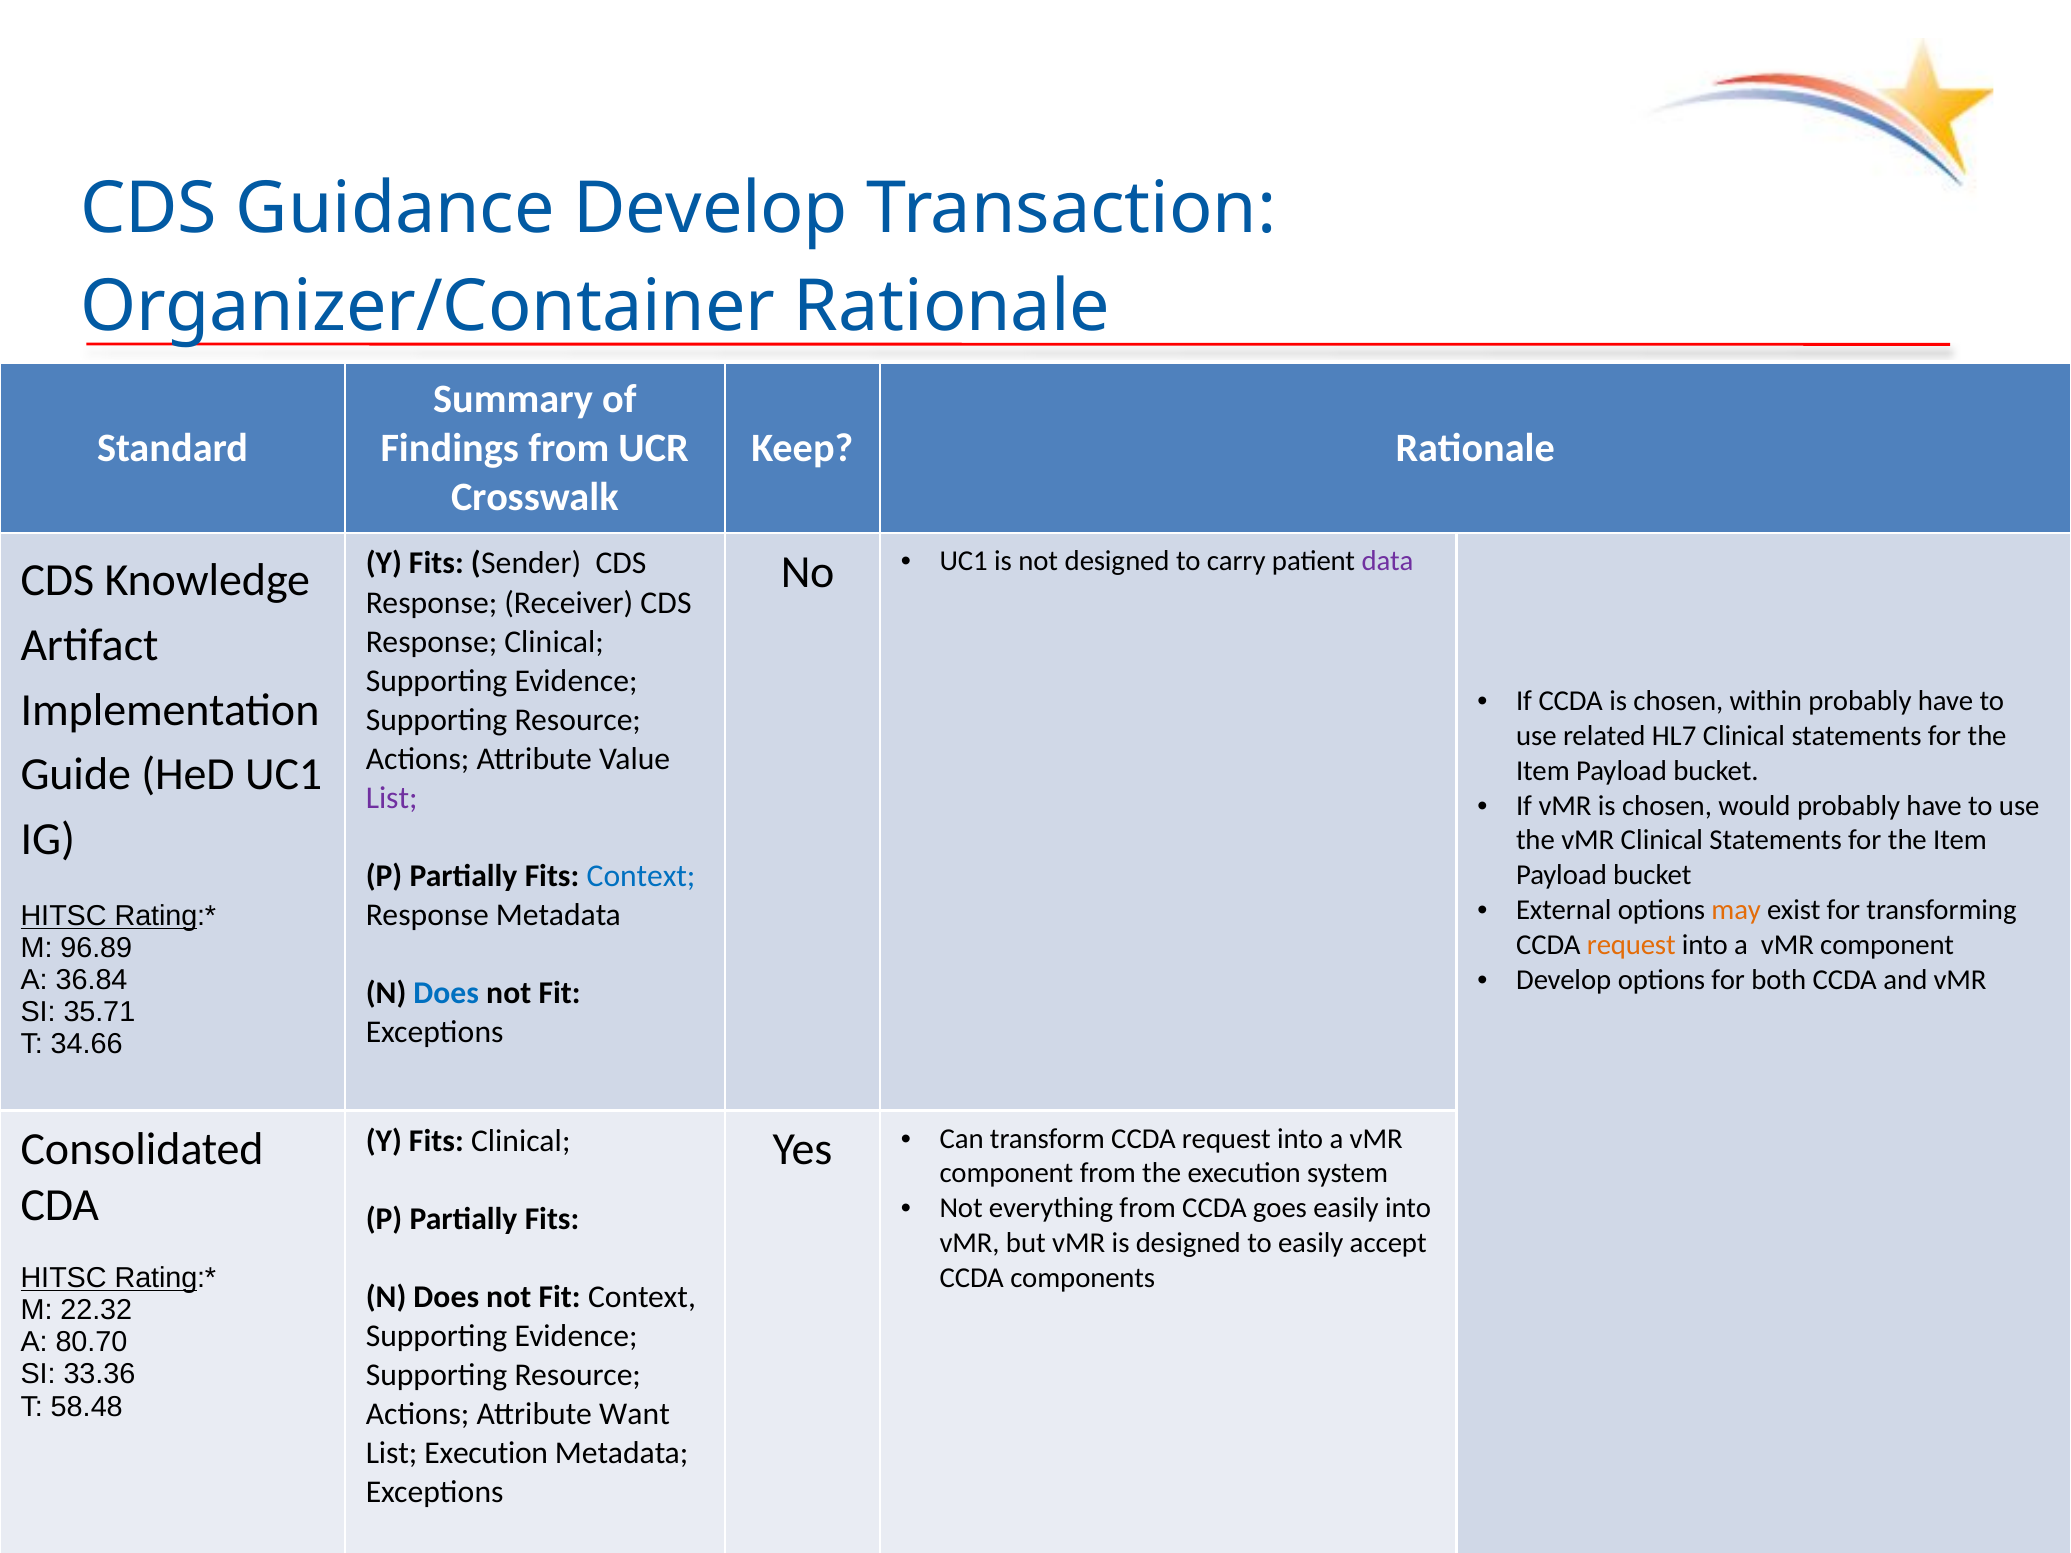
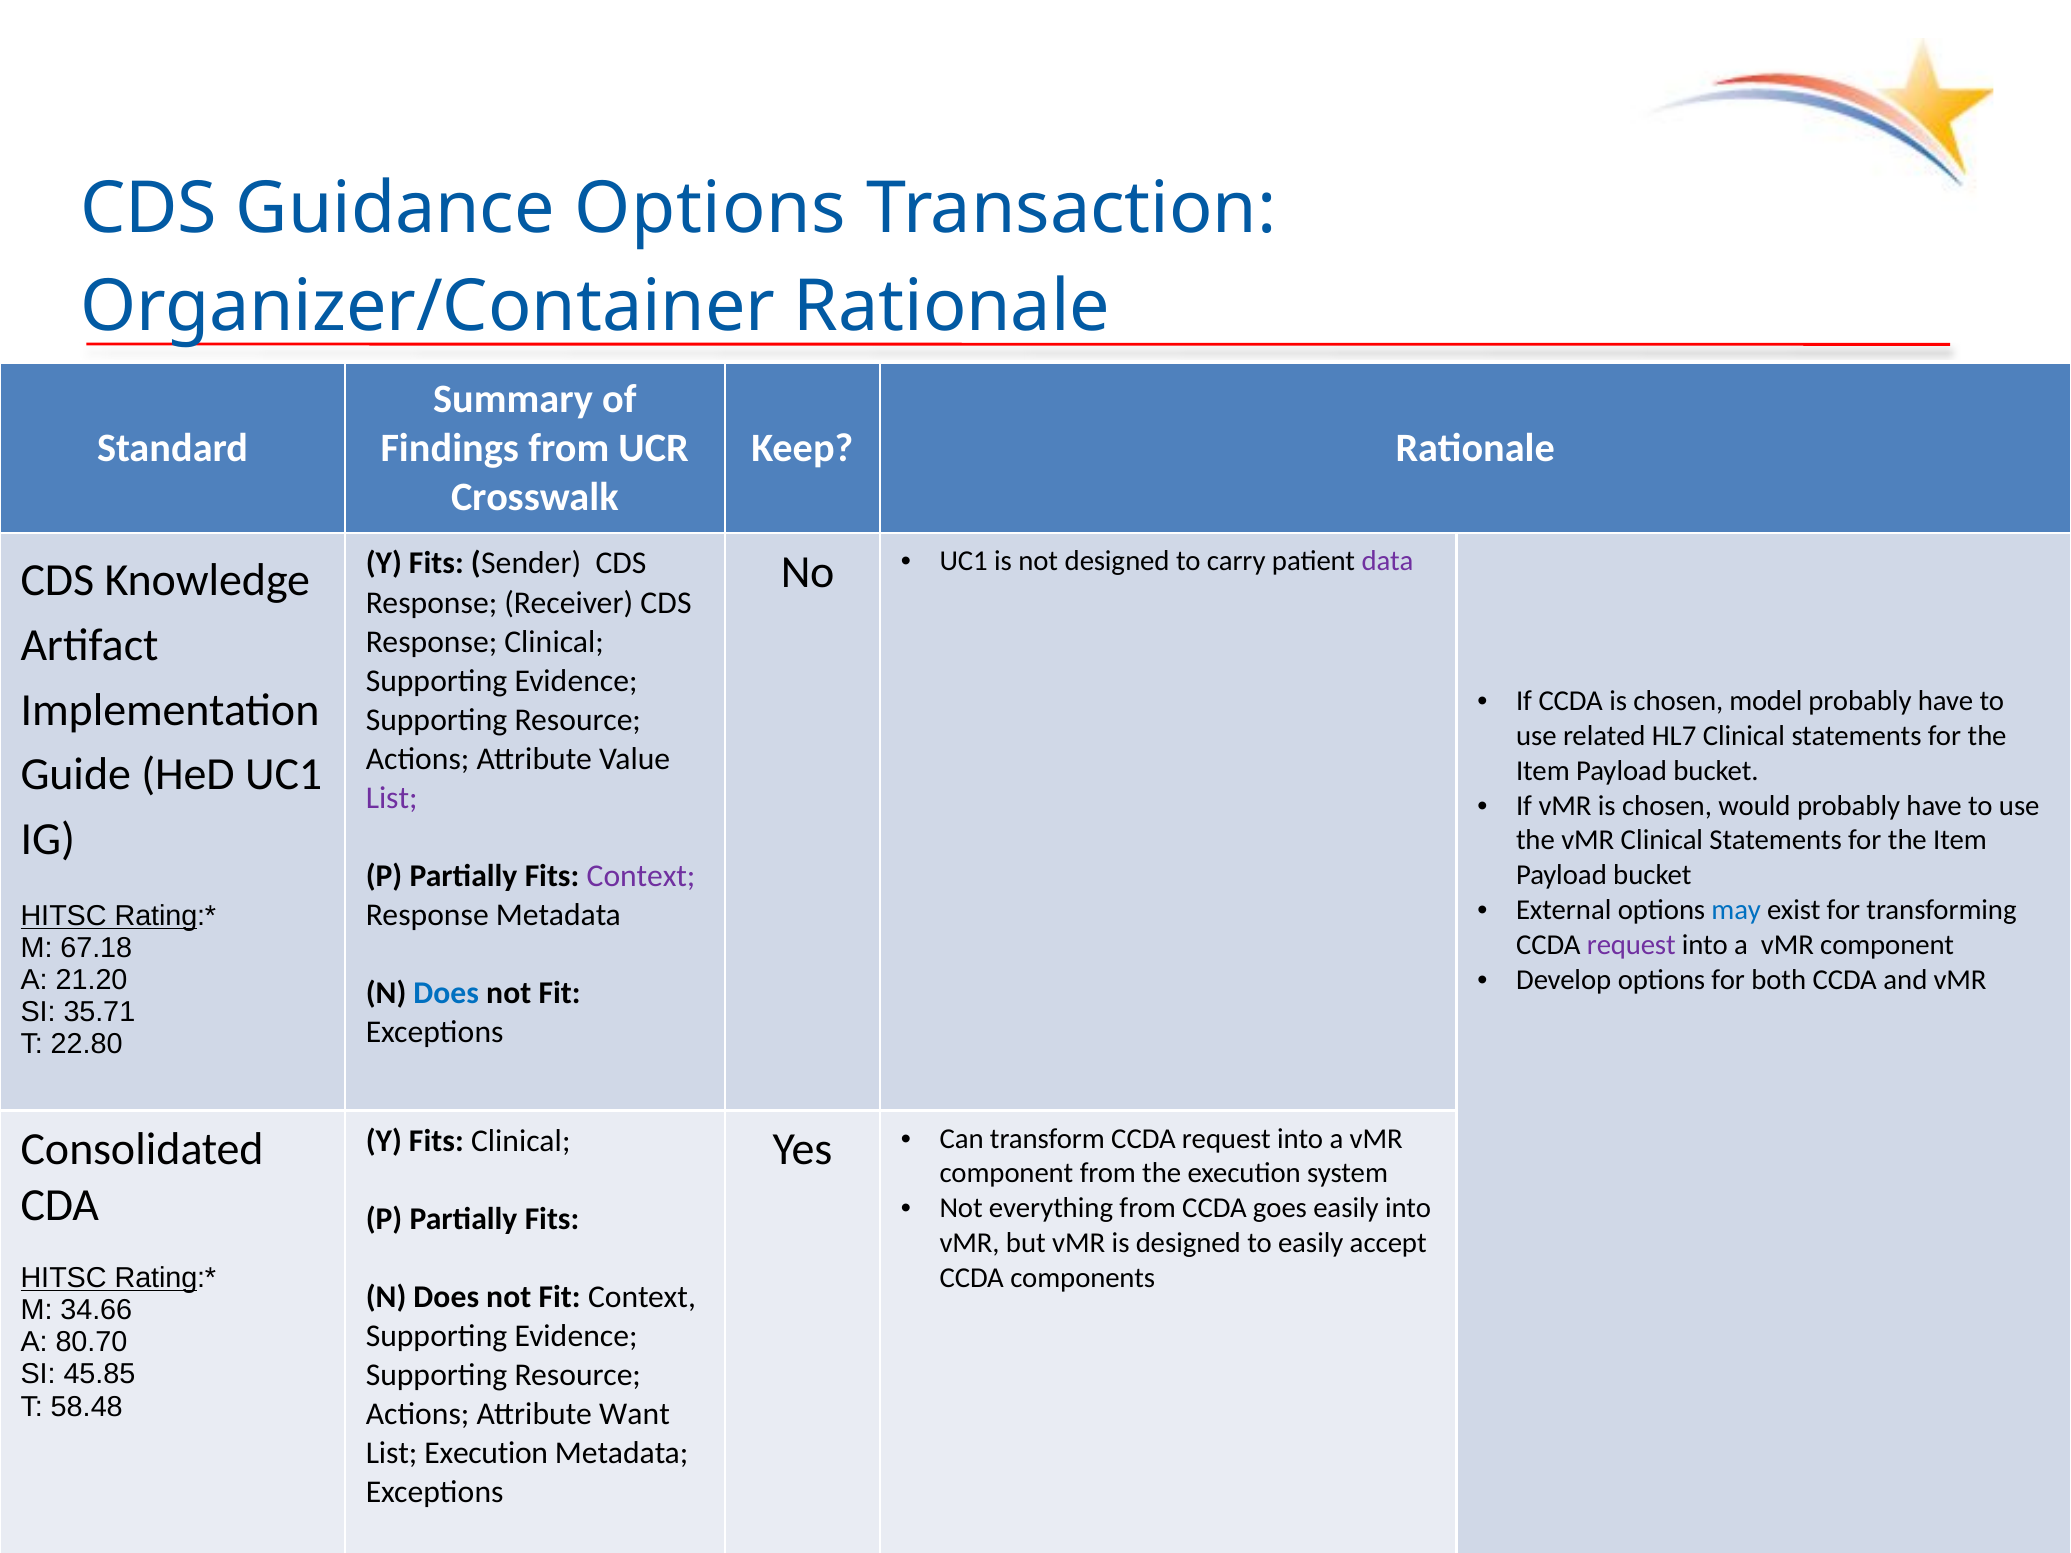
Guidance Develop: Develop -> Options
within: within -> model
Context at (641, 876) colour: blue -> purple
may colour: orange -> blue
request at (1631, 945) colour: orange -> purple
96.89: 96.89 -> 67.18
36.84: 36.84 -> 21.20
34.66: 34.66 -> 22.80
22.32: 22.32 -> 34.66
33.36: 33.36 -> 45.85
